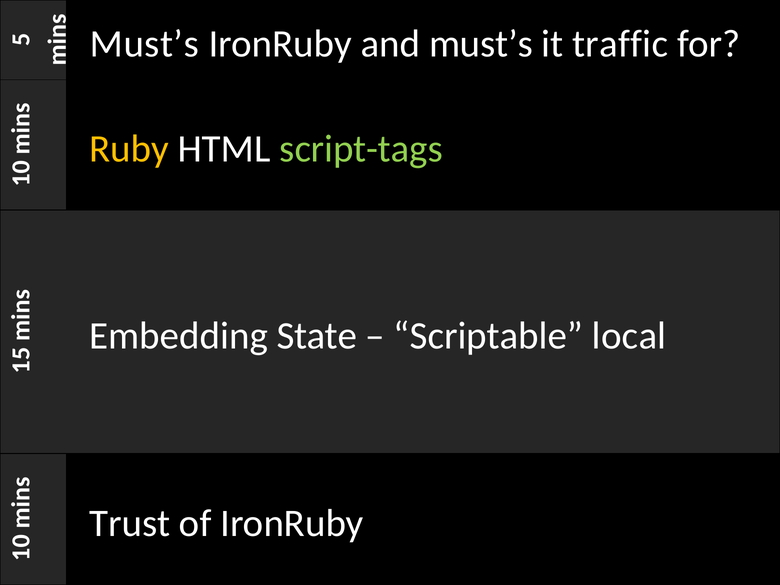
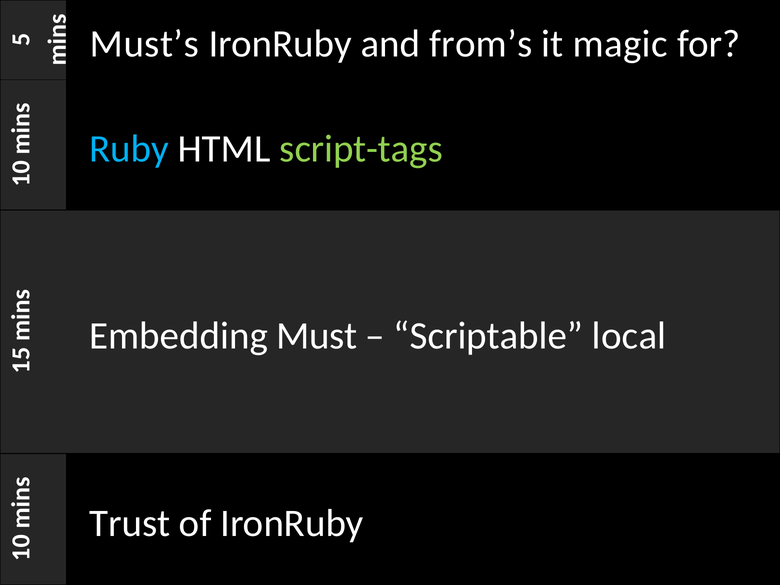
and must’s: must’s -> from’s
traffic: traffic -> magic
Ruby colour: yellow -> light blue
State: State -> Must
